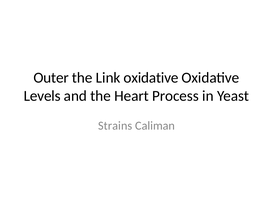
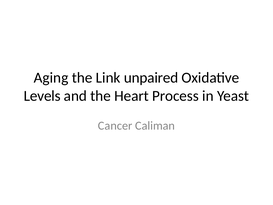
Outer: Outer -> Aging
Link oxidative: oxidative -> unpaired
Strains: Strains -> Cancer
